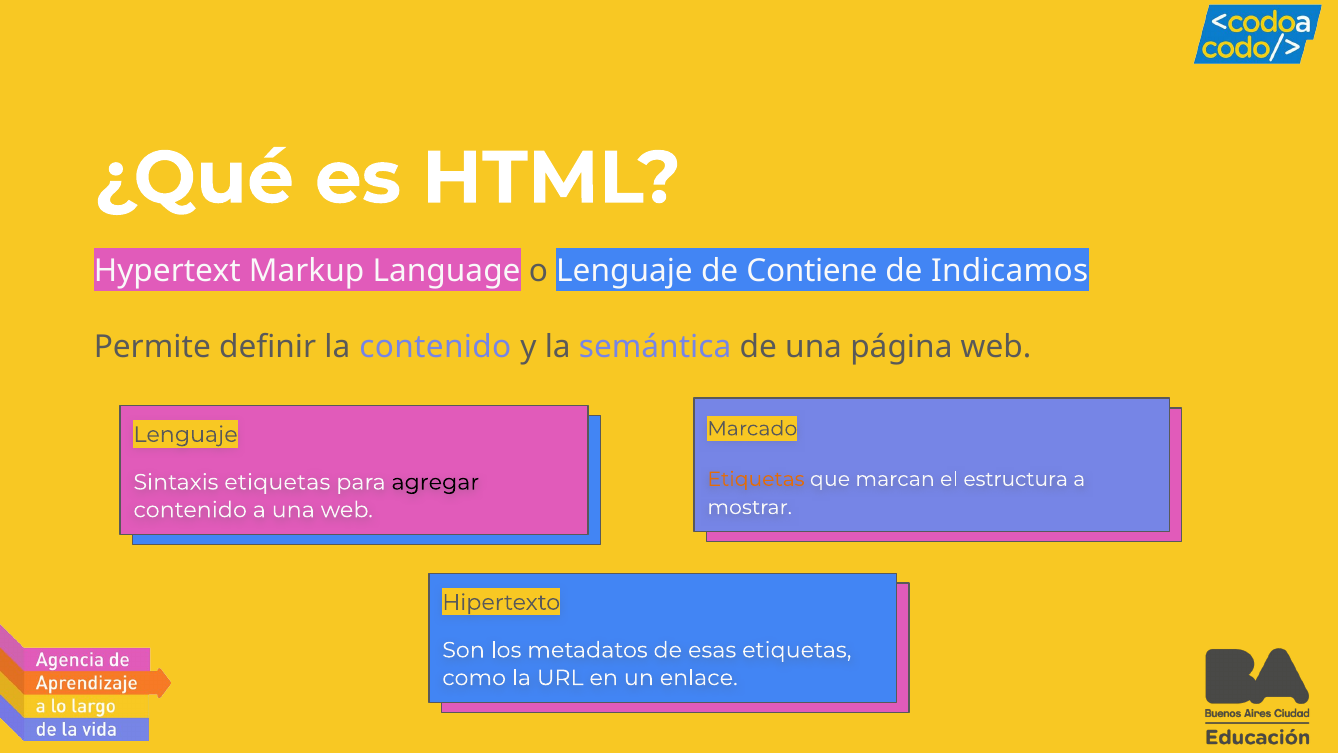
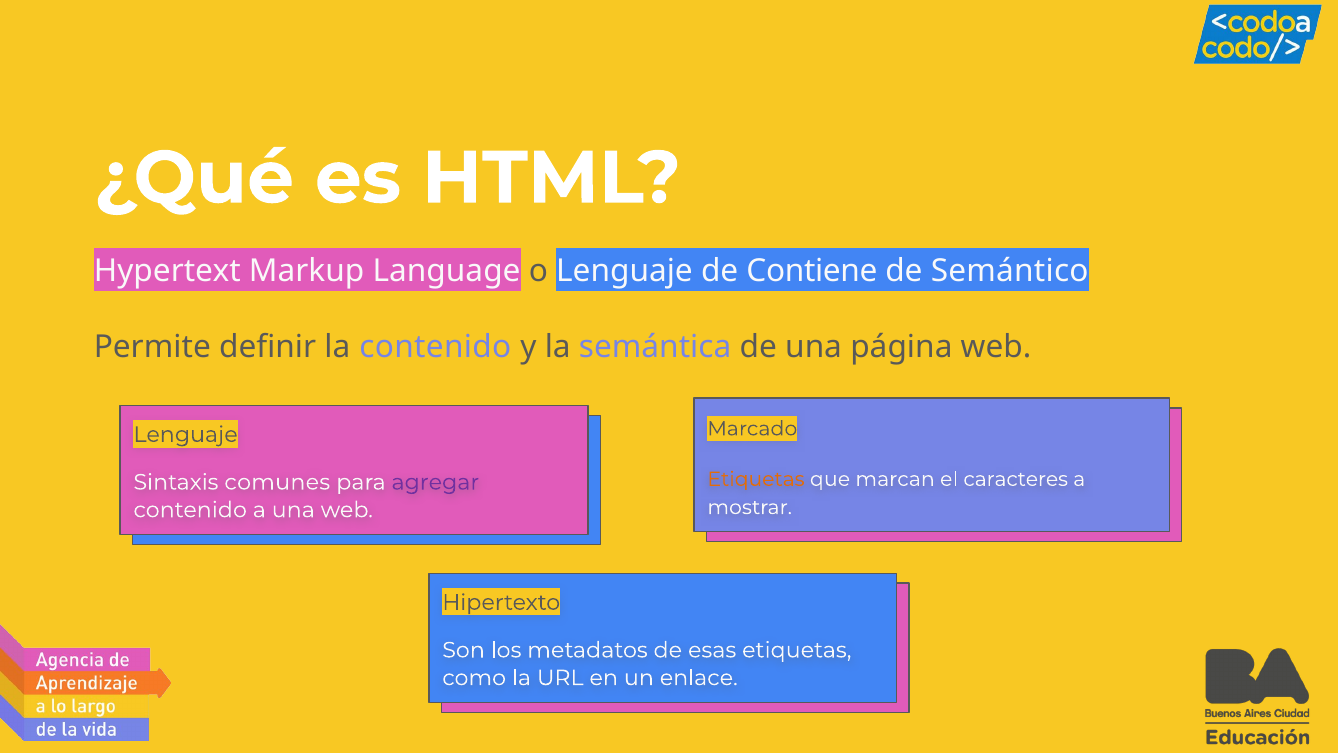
Indicamos: Indicamos -> Semántico
estructura: estructura -> caracteres
Sintaxis etiquetas: etiquetas -> comunes
agregar colour: black -> purple
